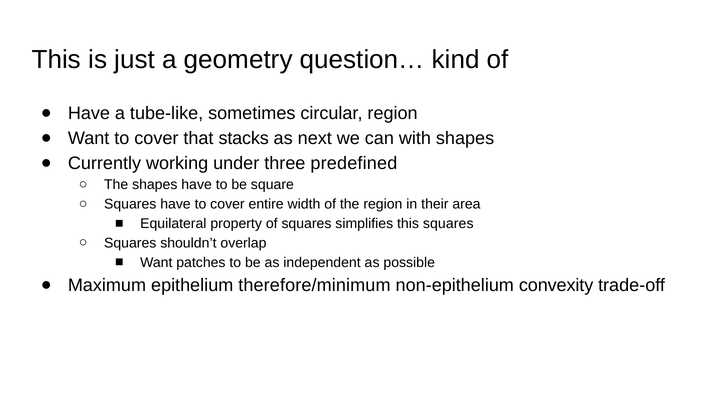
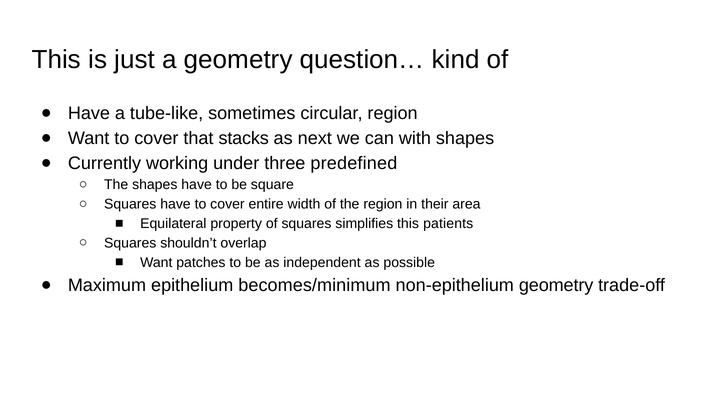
this squares: squares -> patients
therefore/minimum: therefore/minimum -> becomes/minimum
non-epithelium convexity: convexity -> geometry
